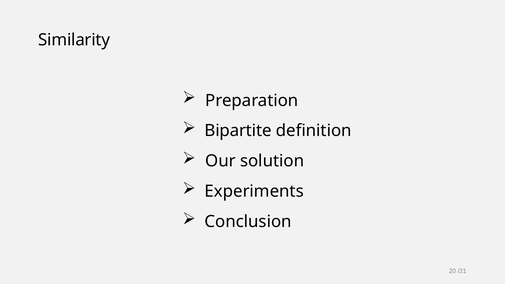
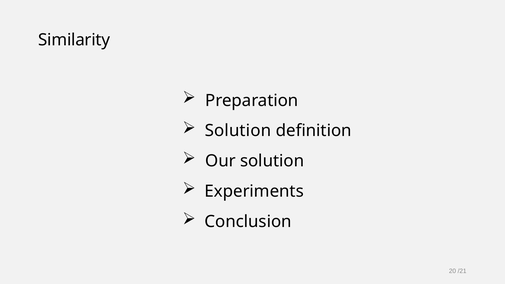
Bipartite at (238, 131): Bipartite -> Solution
